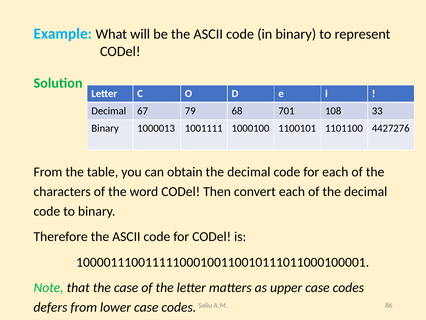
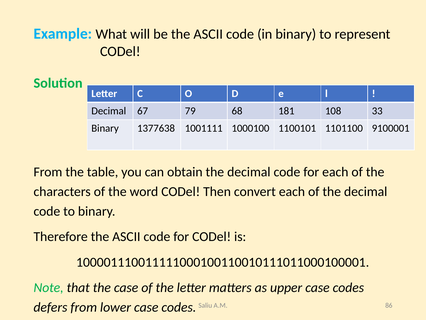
701: 701 -> 181
1000013: 1000013 -> 1377638
4427276: 4427276 -> 9100001
